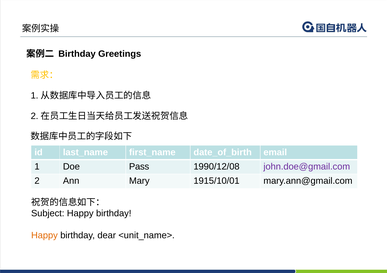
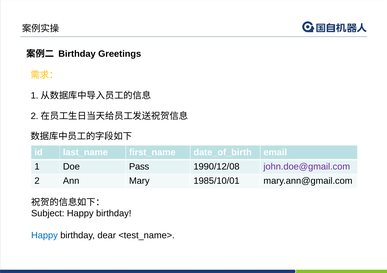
1915/10/01: 1915/10/01 -> 1985/10/01
Happy at (44, 236) colour: orange -> blue
<unit_name>: <unit_name> -> <test_name>
